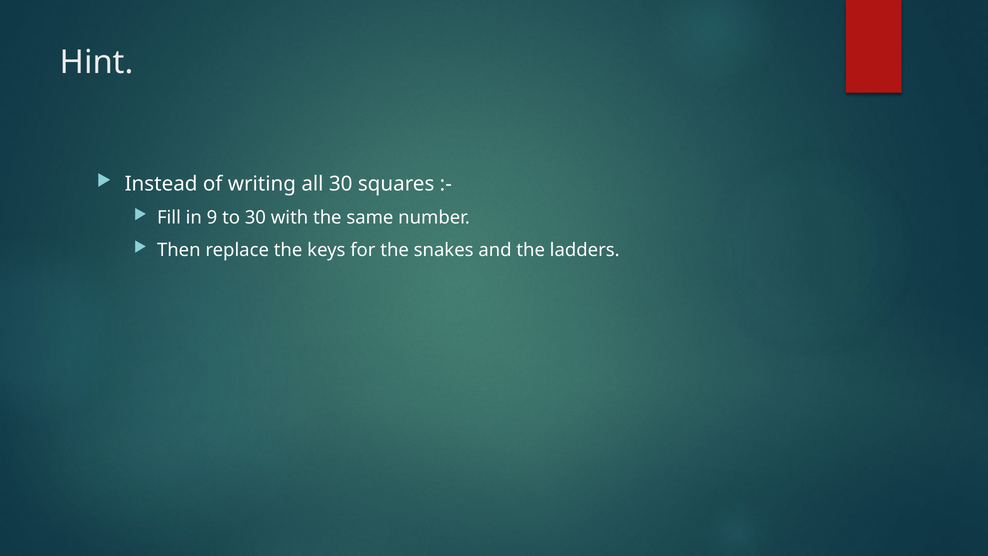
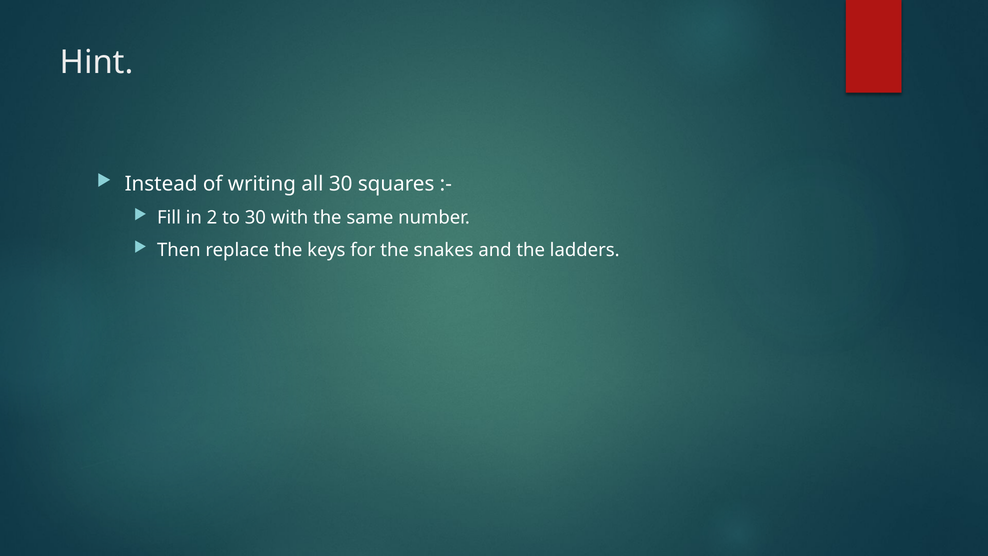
9: 9 -> 2
